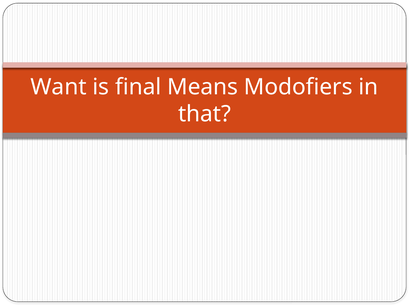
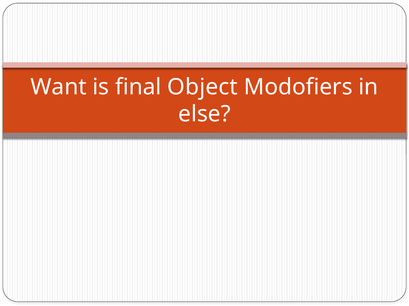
Means: Means -> Object
that: that -> else
